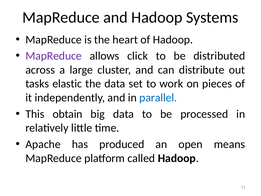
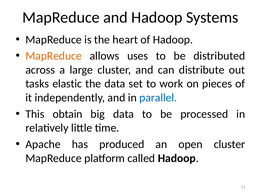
MapReduce at (54, 56) colour: purple -> orange
click: click -> uses
open means: means -> cluster
